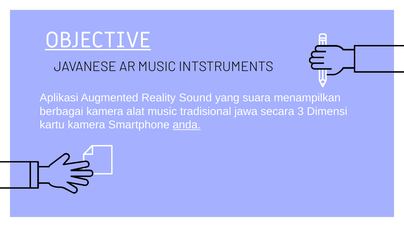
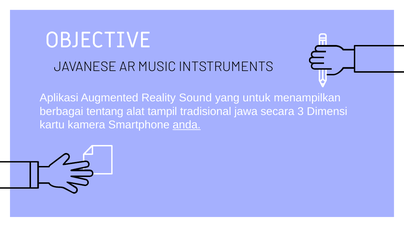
OBJECTIVE underline: present -> none
suara: suara -> untuk
berbagai kamera: kamera -> tentang
alat music: music -> tampil
